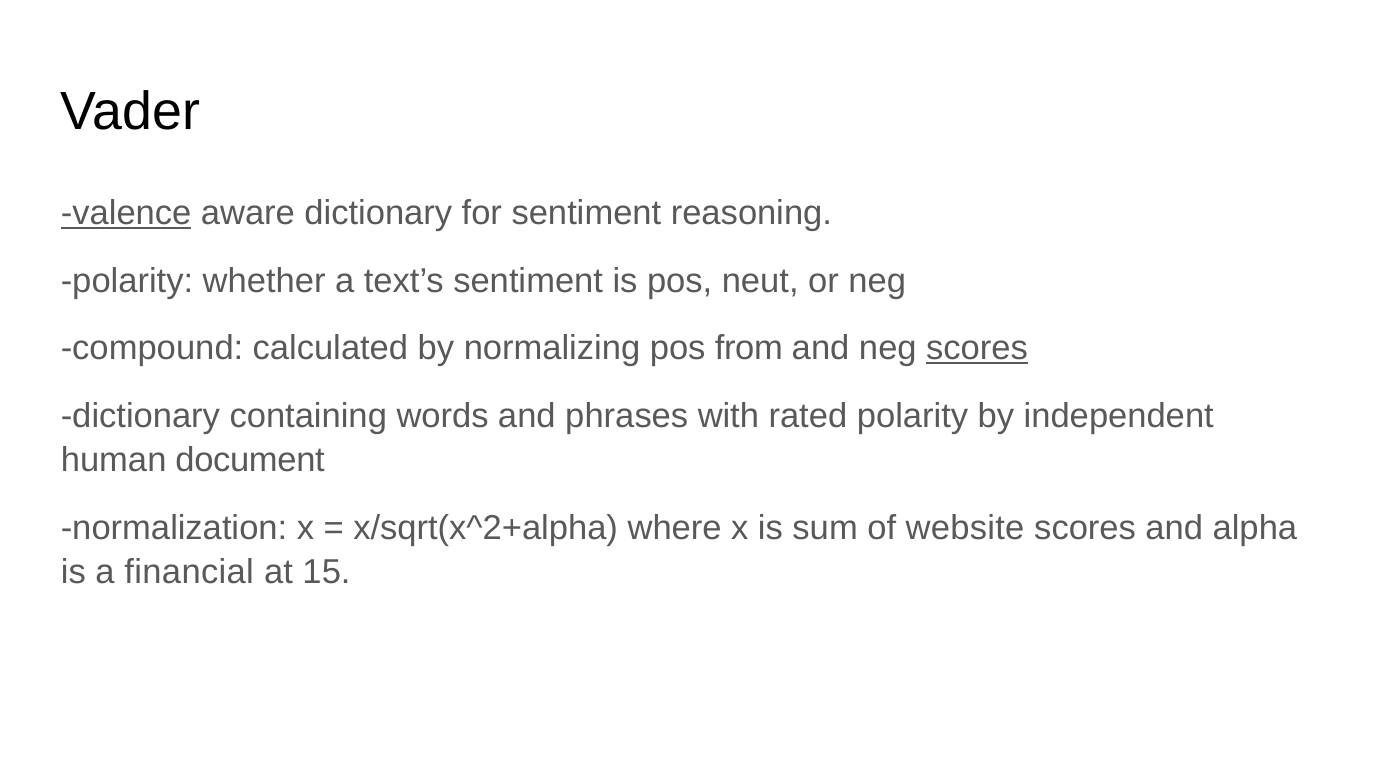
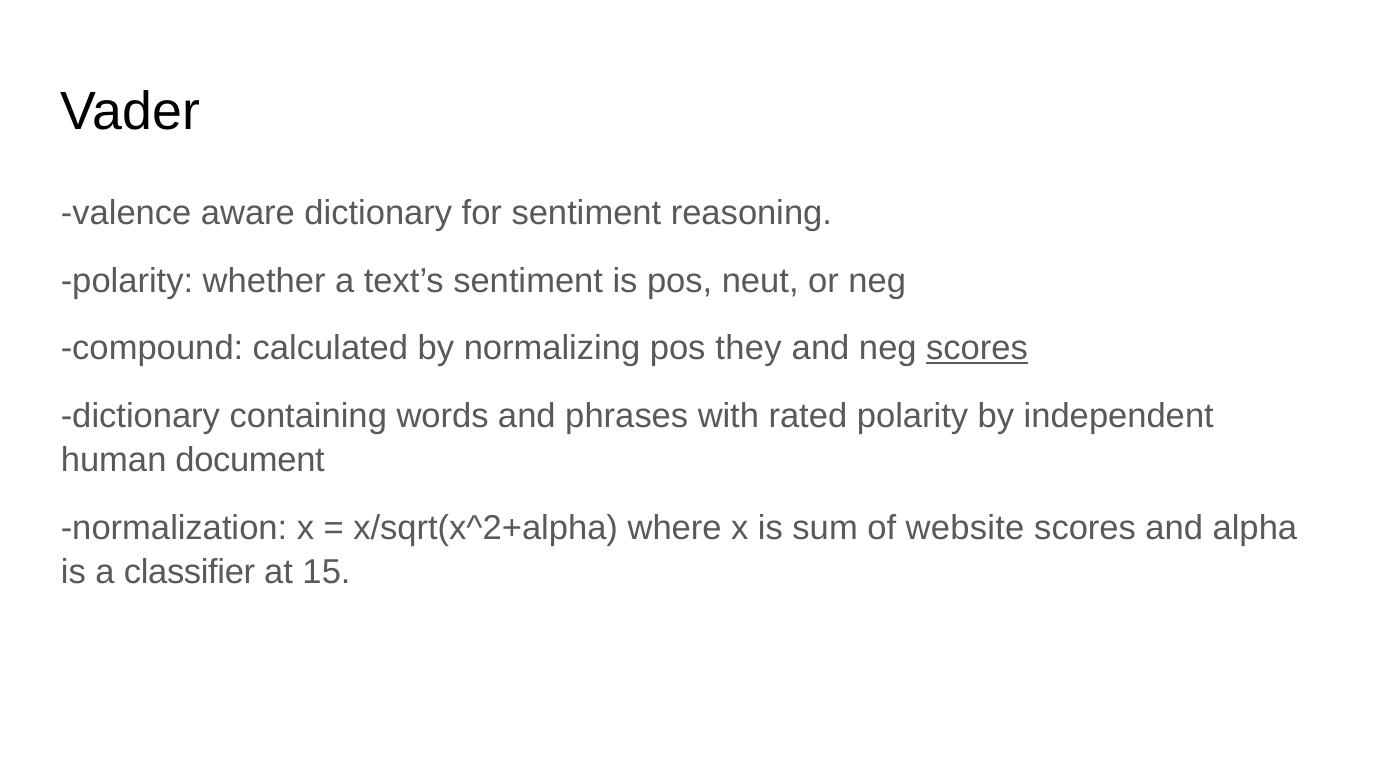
valence underline: present -> none
from: from -> they
financial: financial -> classifier
